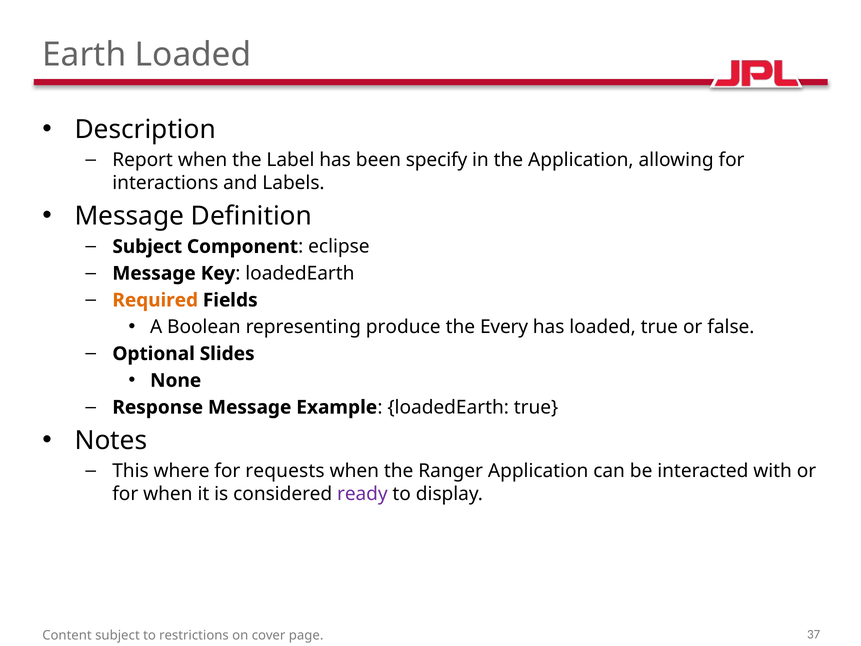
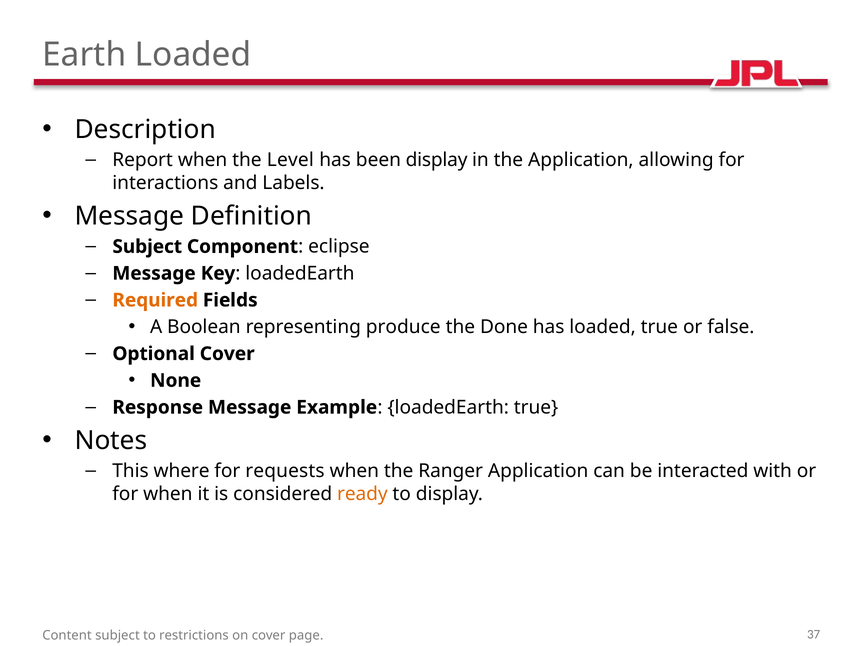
Label: Label -> Level
been specify: specify -> display
Every: Every -> Done
Optional Slides: Slides -> Cover
ready colour: purple -> orange
